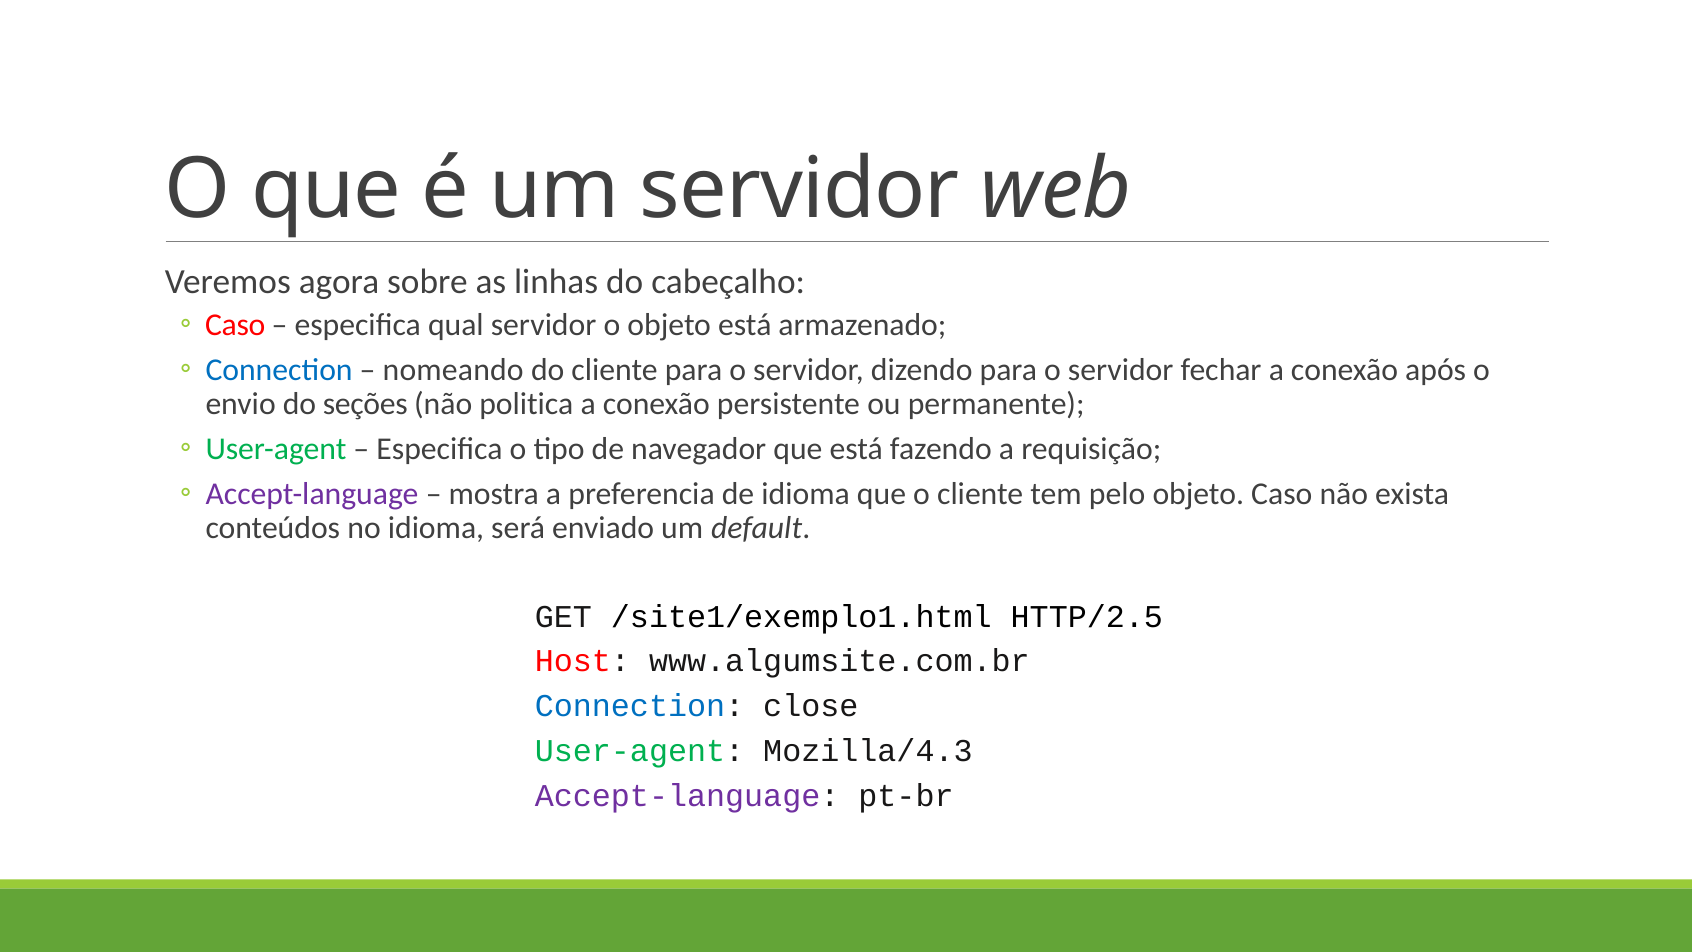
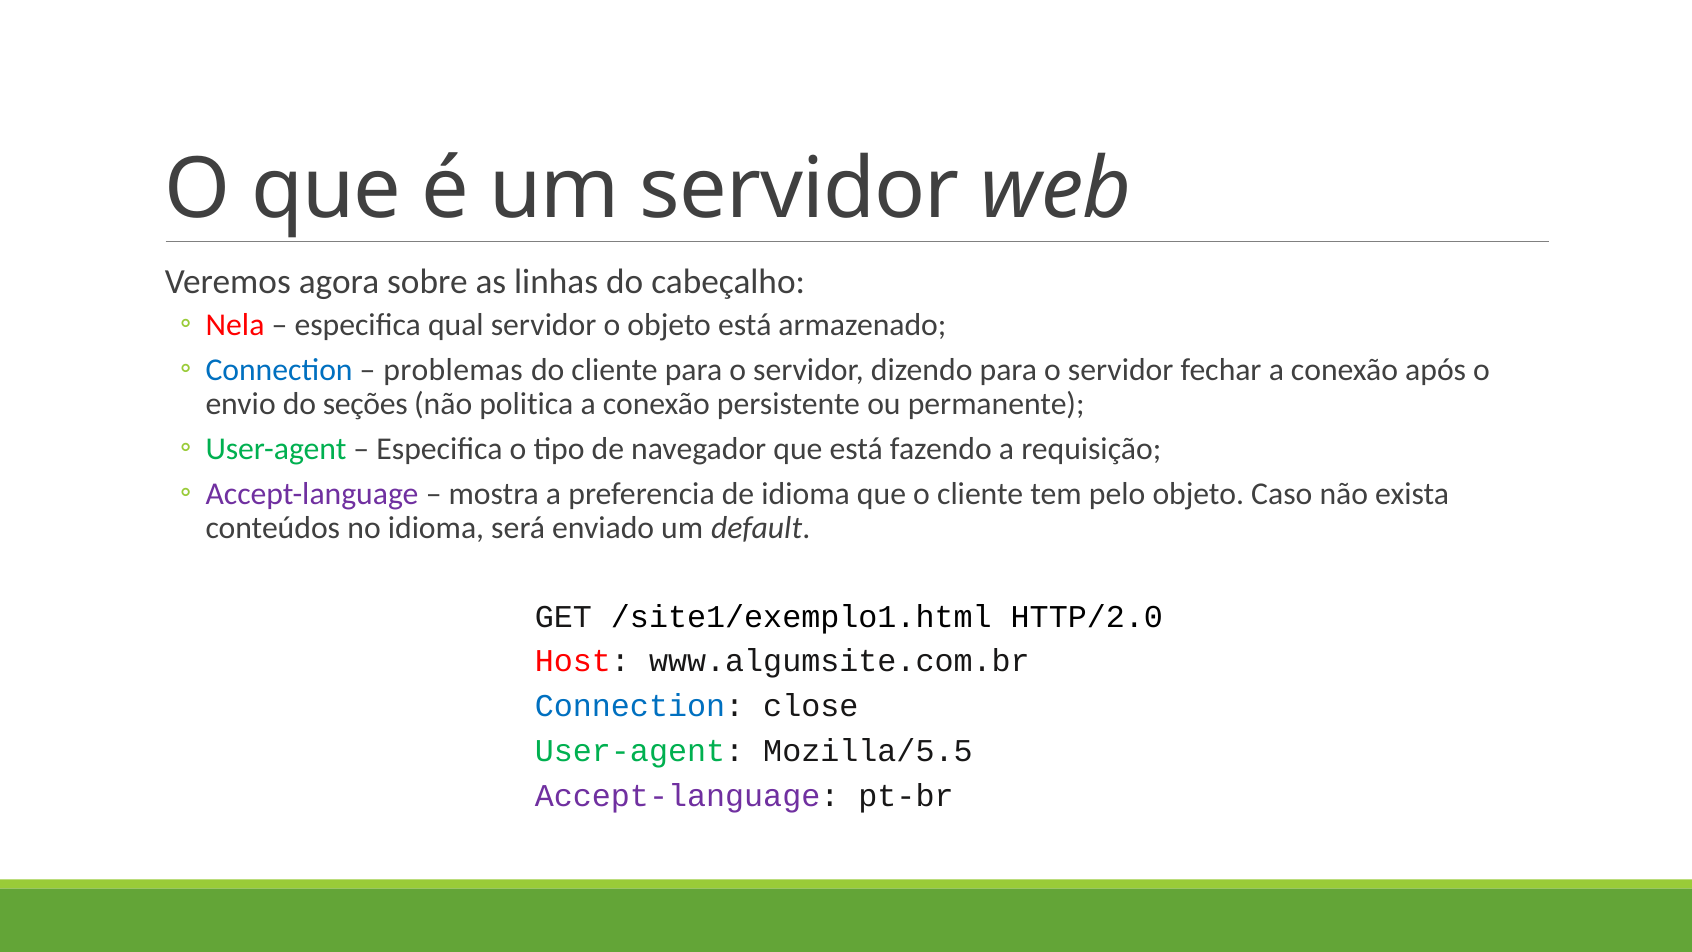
Caso at (235, 325): Caso -> Nela
nomeando: nomeando -> problemas
HTTP/2.5: HTTP/2.5 -> HTTP/2.0
Mozilla/4.3: Mozilla/4.3 -> Mozilla/5.5
